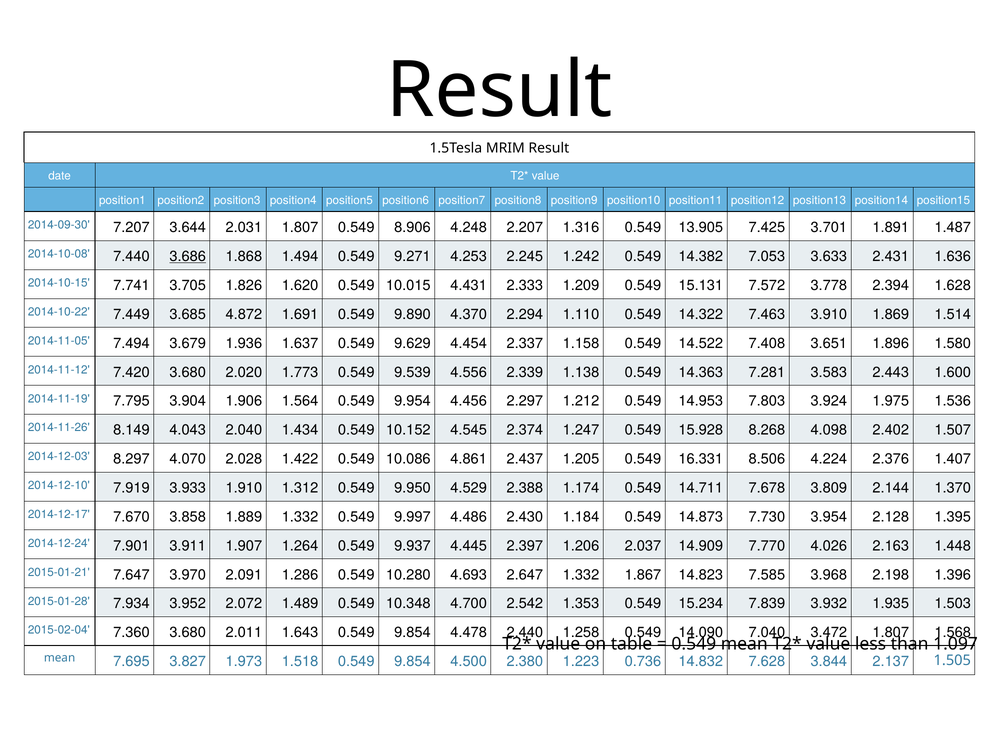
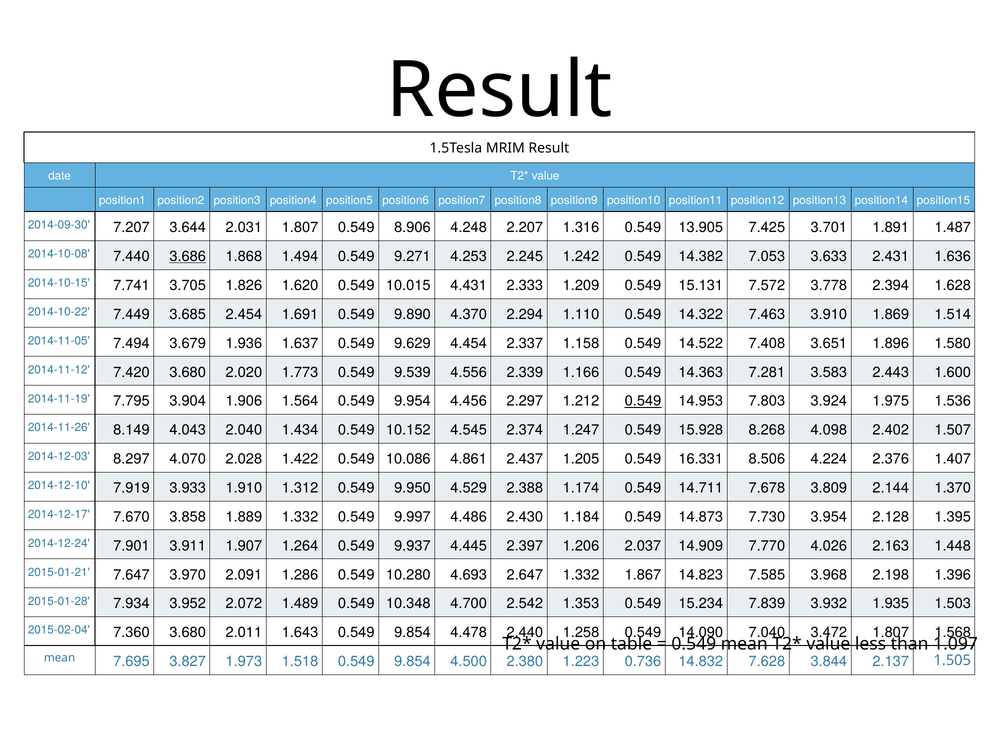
4.872: 4.872 -> 2.454
1.138: 1.138 -> 1.166
0.549 at (643, 401) underline: none -> present
